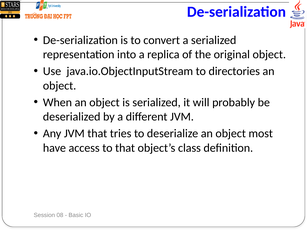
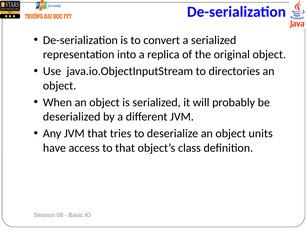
most: most -> units
